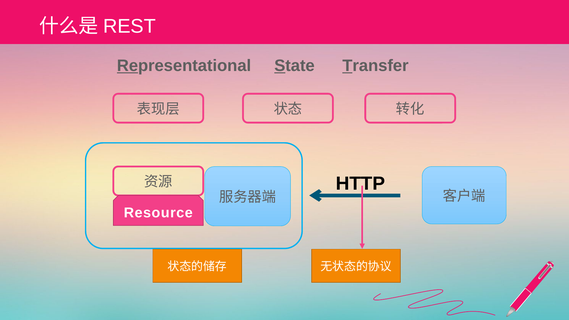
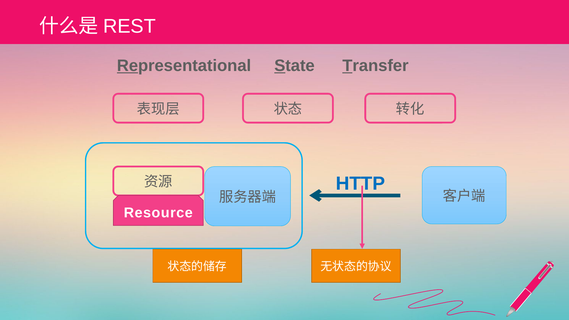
HTTP colour: black -> blue
